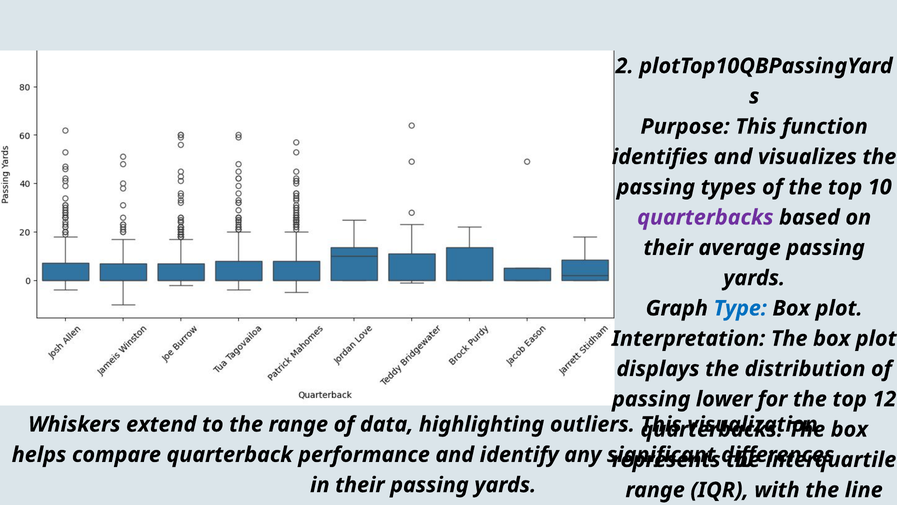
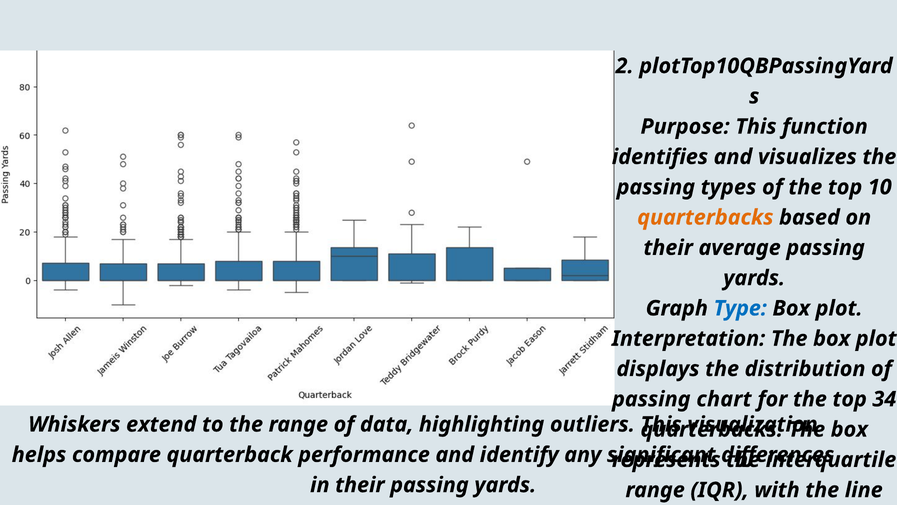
quarterbacks at (705, 217) colour: purple -> orange
lower: lower -> chart
12: 12 -> 34
